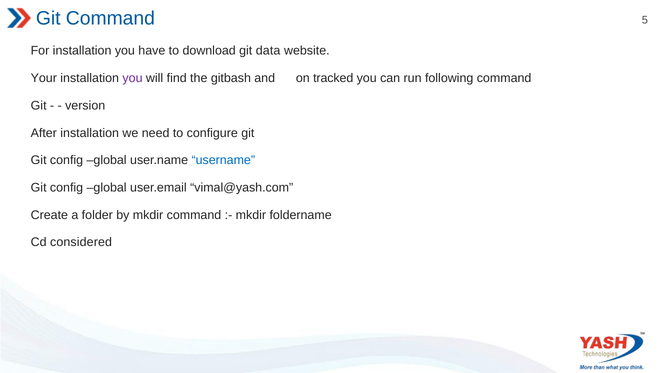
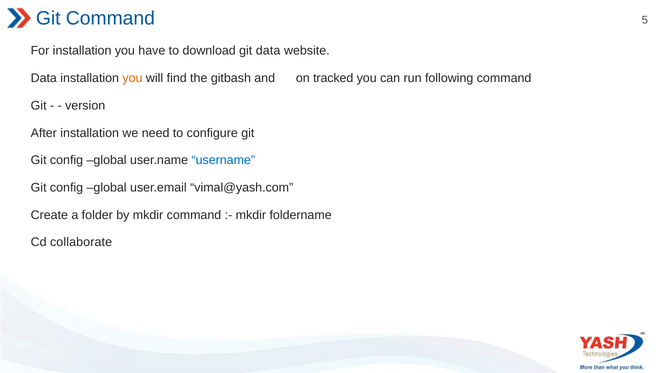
Your at (44, 78): Your -> Data
you at (133, 78) colour: purple -> orange
considered: considered -> collaborate
